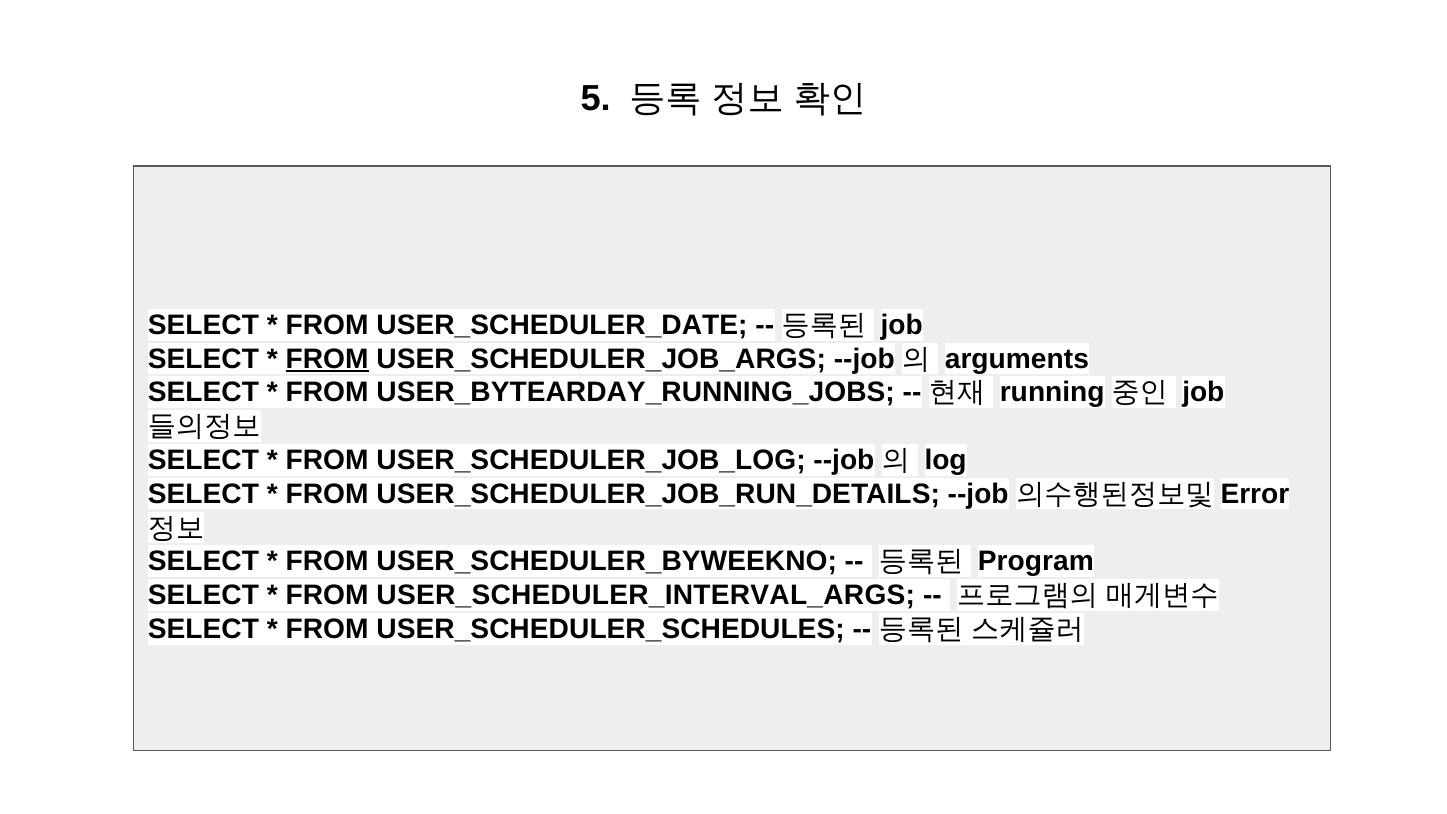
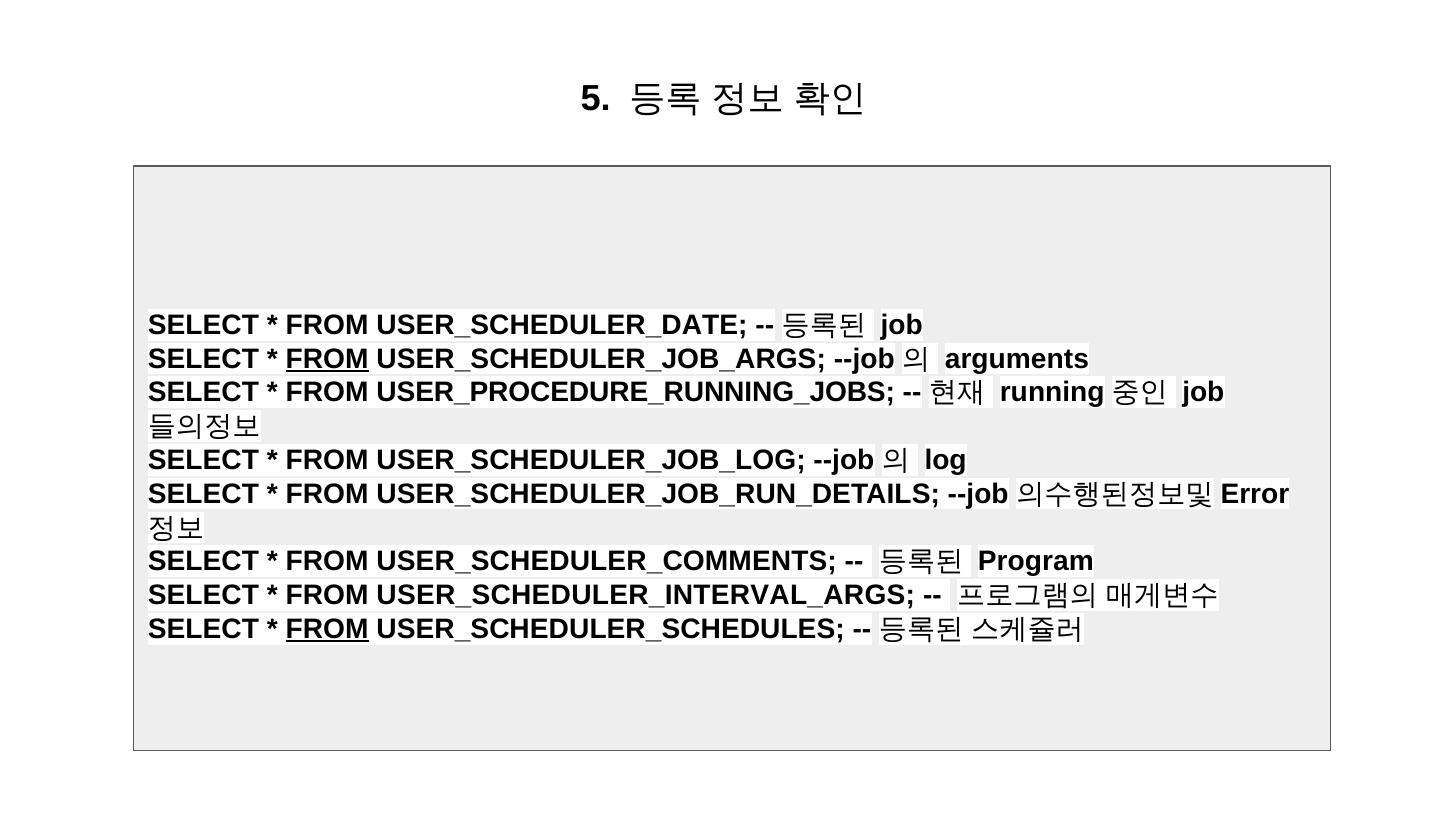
USER_BYTEARDAY_RUNNING_JOBS: USER_BYTEARDAY_RUNNING_JOBS -> USER_PROCEDURE_RUNNING_JOBS
USER_SCHEDULER_BYWEEKNO: USER_SCHEDULER_BYWEEKNO -> USER_SCHEDULER_COMMENTS
FROM at (327, 629) underline: none -> present
